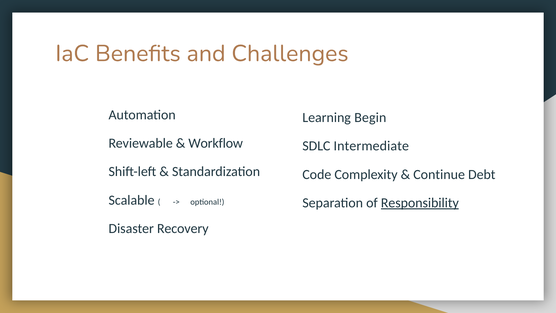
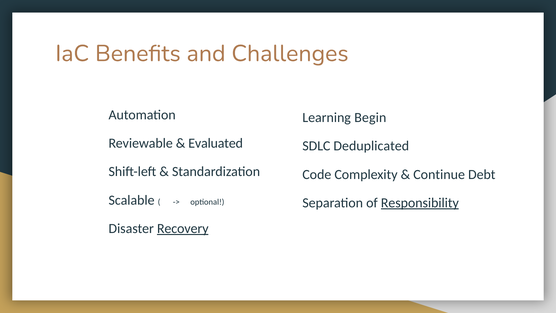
Workflow: Workflow -> Evaluated
Intermediate: Intermediate -> Deduplicated
Recovery underline: none -> present
